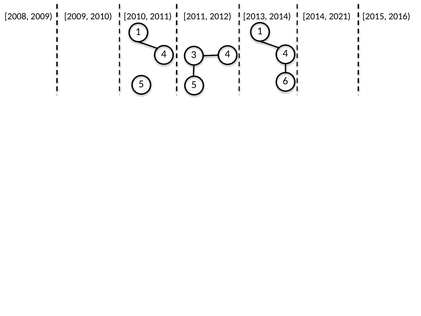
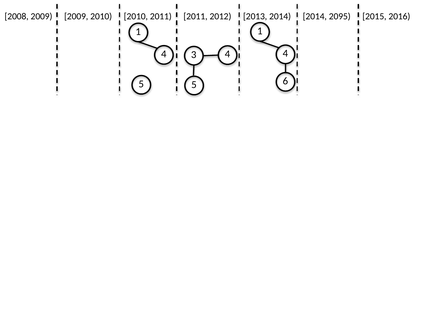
2021: 2021 -> 2095
